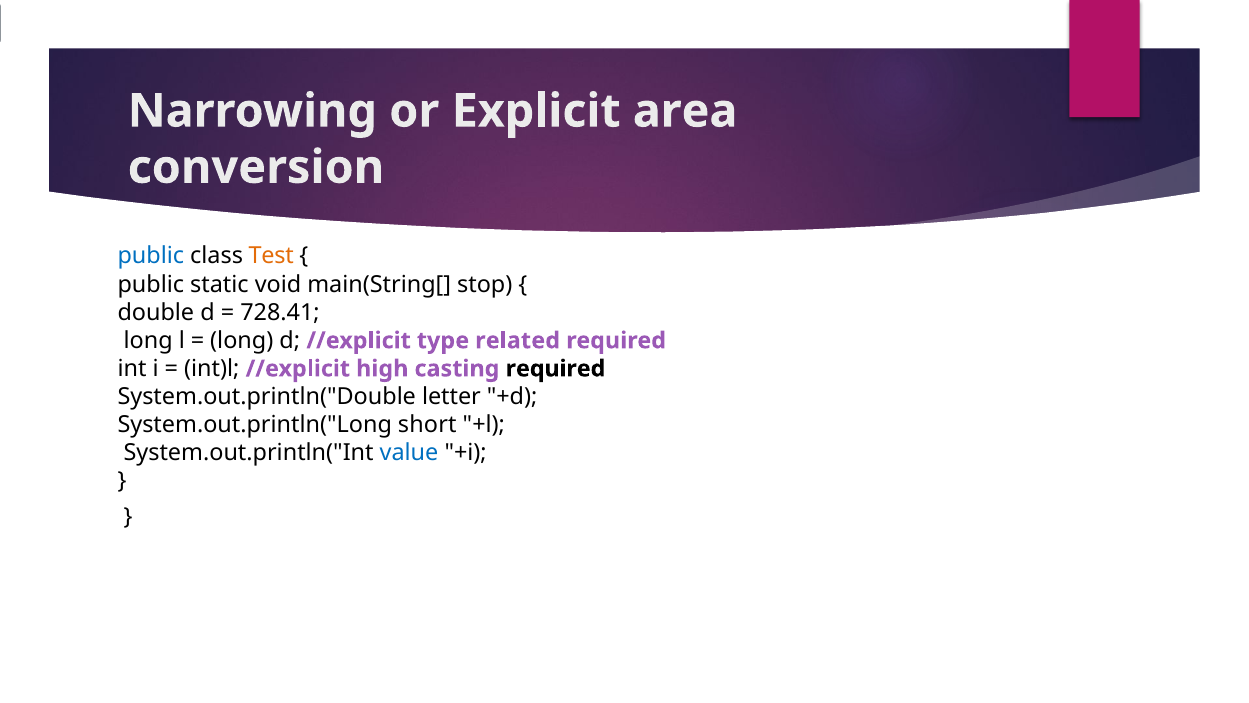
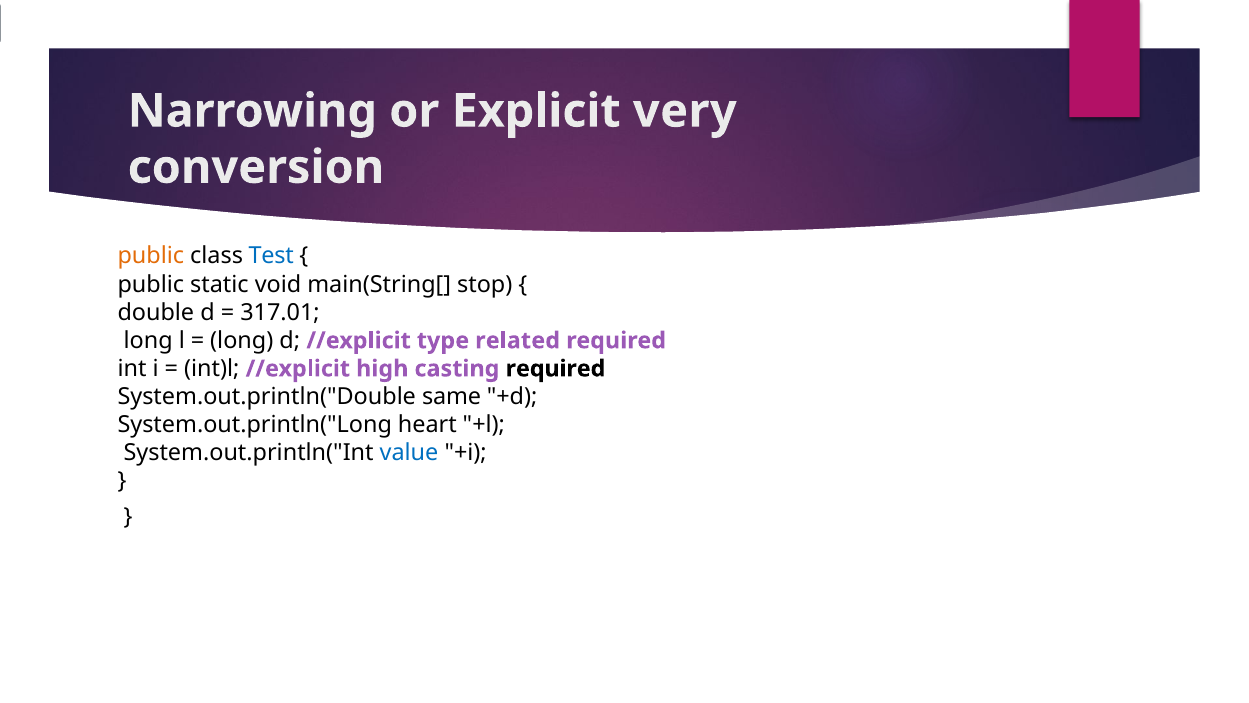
area: area -> very
public at (151, 256) colour: blue -> orange
Test colour: orange -> blue
728.41: 728.41 -> 317.01
letter: letter -> same
short: short -> heart
